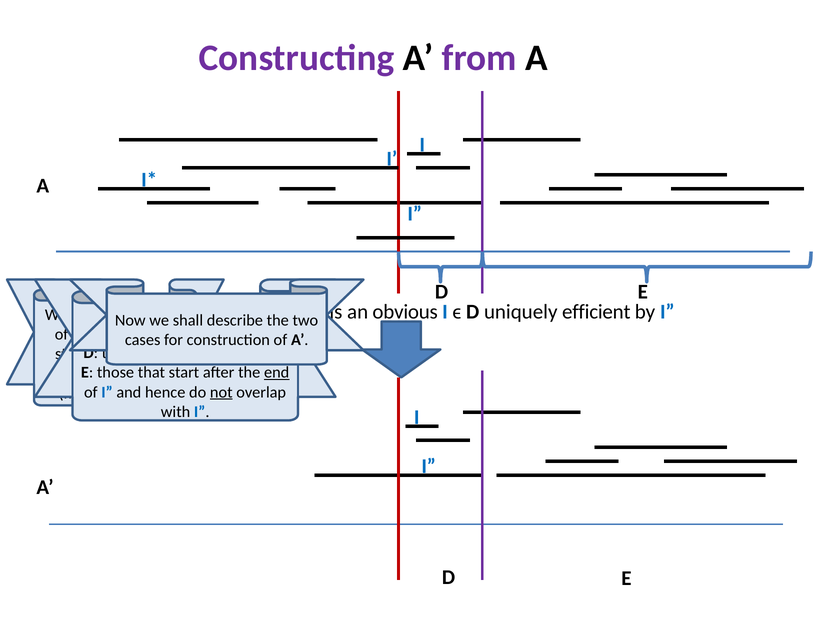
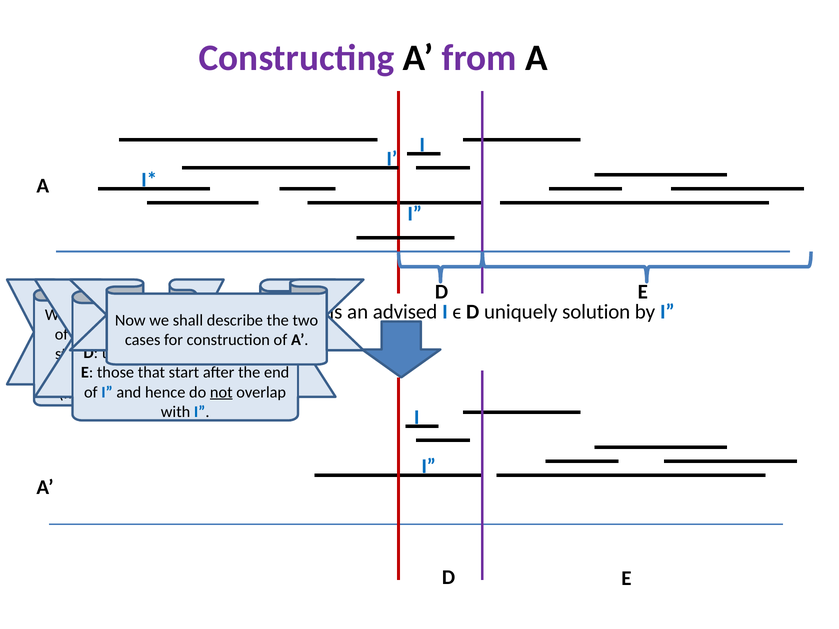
obvious: obvious -> advised
efficient: efficient -> solution
end underline: present -> none
